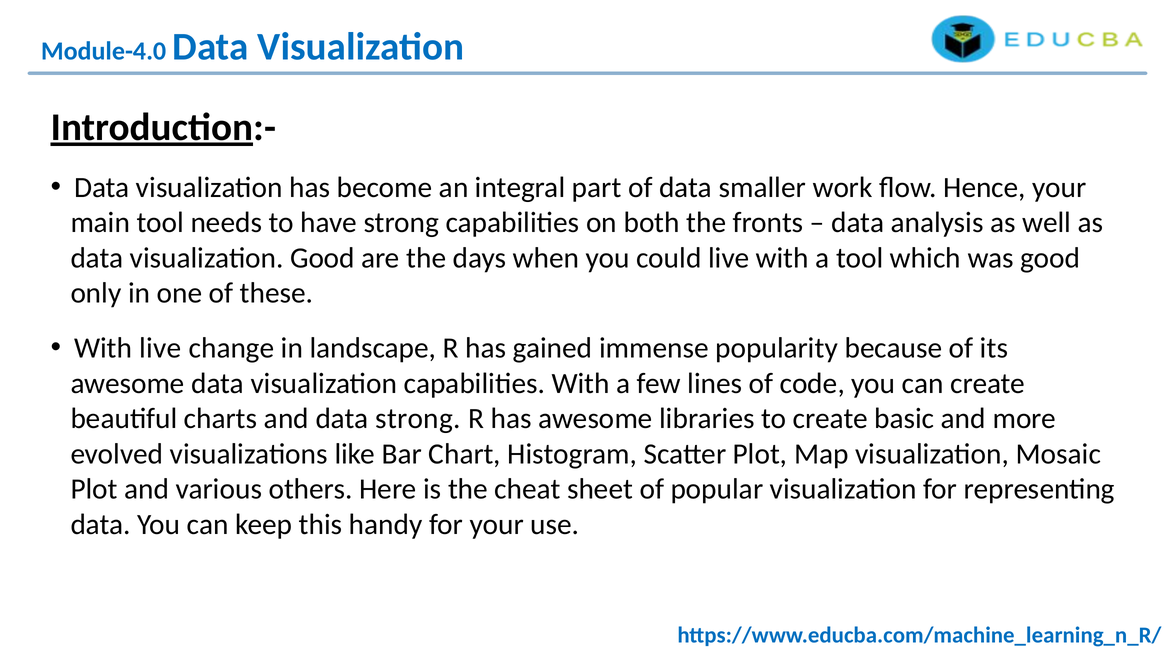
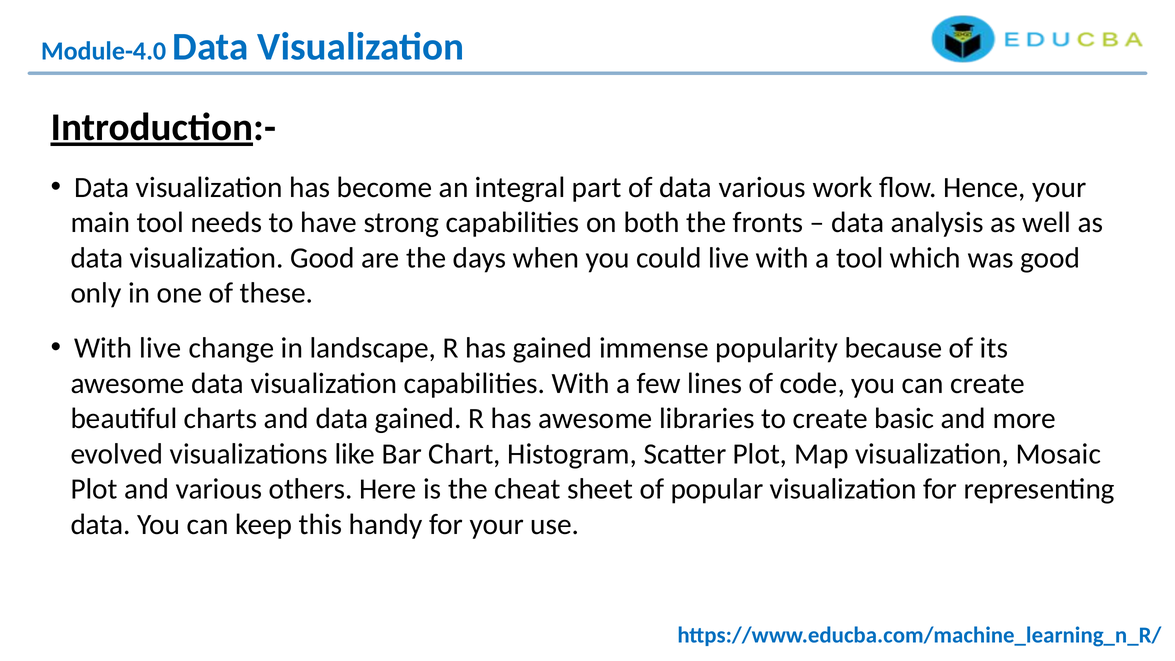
data smaller: smaller -> various
data strong: strong -> gained
